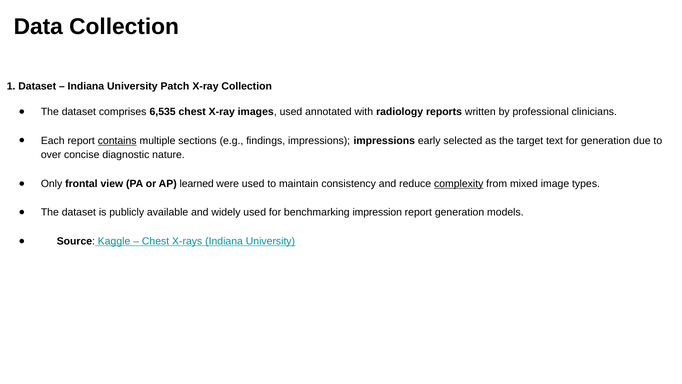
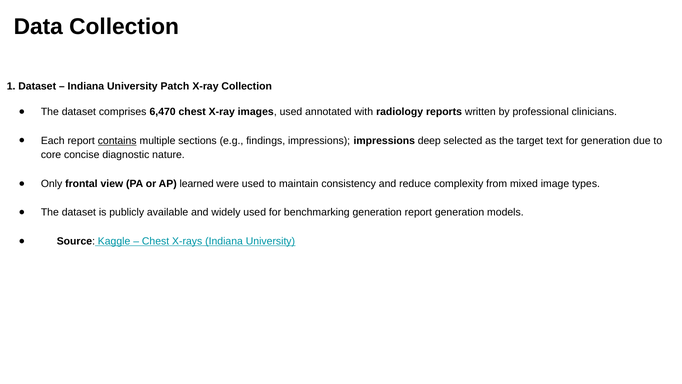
6,535: 6,535 -> 6,470
early: early -> deep
over: over -> core
complexity underline: present -> none
benchmarking impression: impression -> generation
